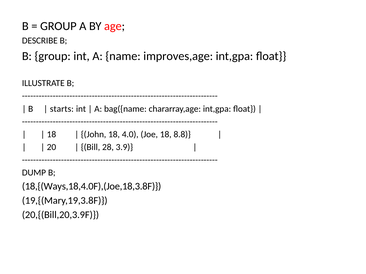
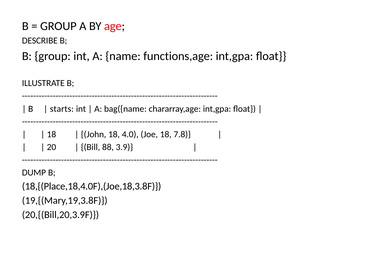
improves,age: improves,age -> functions,age
8.8: 8.8 -> 7.8
28: 28 -> 88
18,{(Ways,18,4.0F),(Joe,18,3.8F: 18,{(Ways,18,4.0F),(Joe,18,3.8F -> 18,{(Place,18,4.0F),(Joe,18,3.8F
